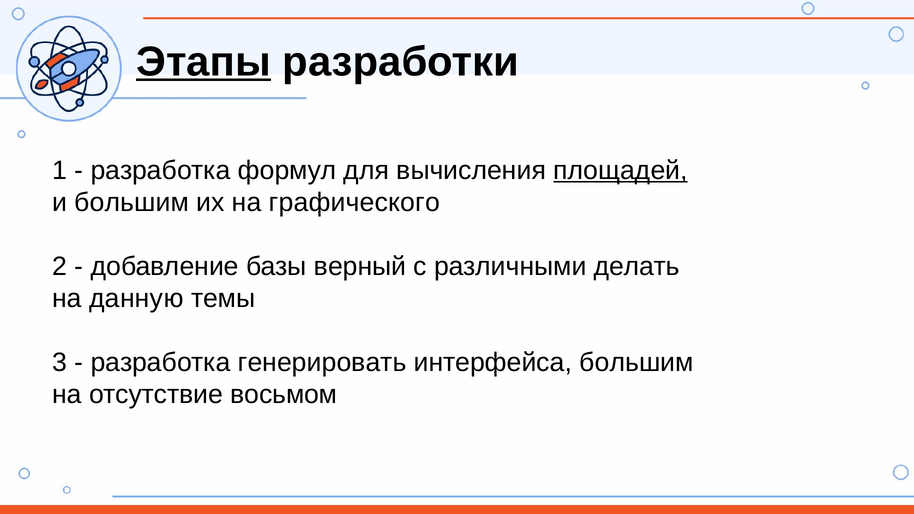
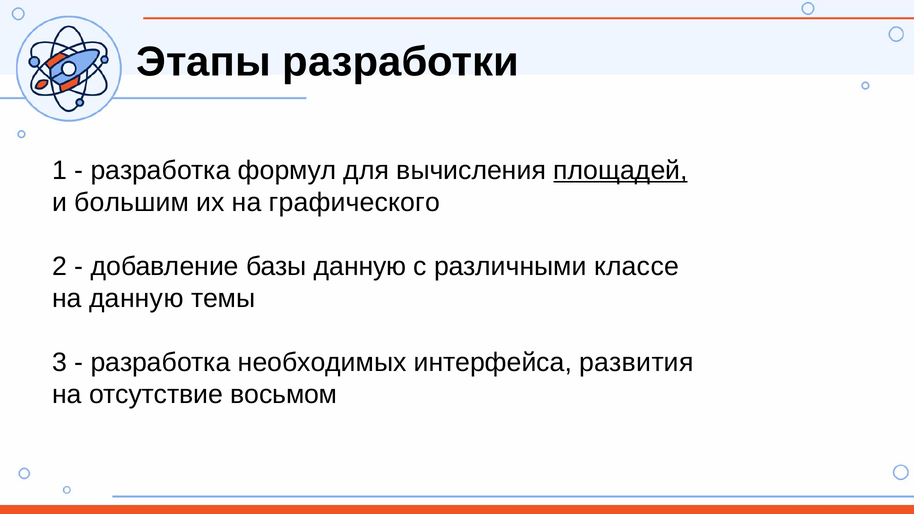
Этапы underline: present -> none
базы верный: верный -> данную
делать: делать -> классе
генерировать: генерировать -> необходимых
интерфейса большим: большим -> развития
